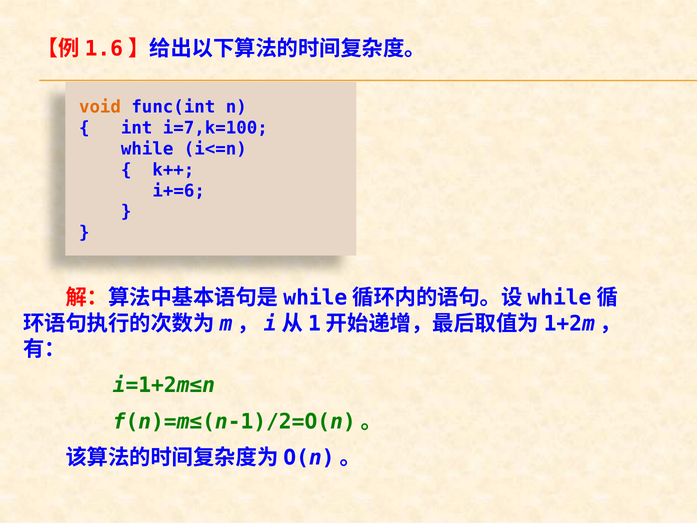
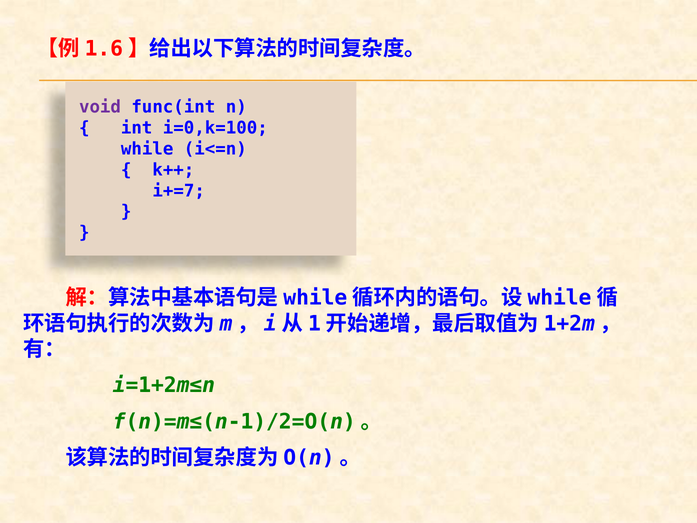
void colour: orange -> purple
i=7,k=100: i=7,k=100 -> i=0,k=100
i+=6: i+=6 -> i+=7
